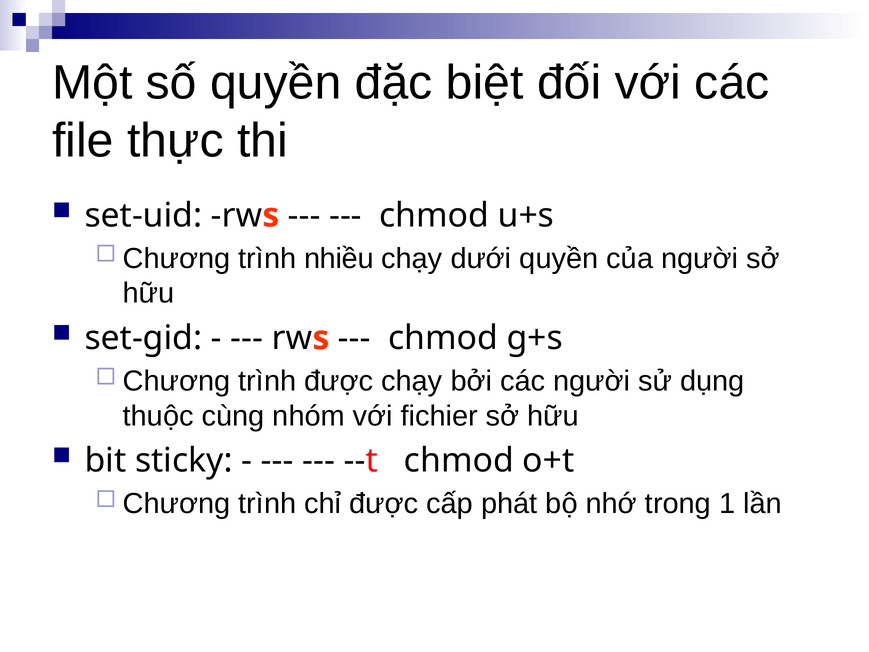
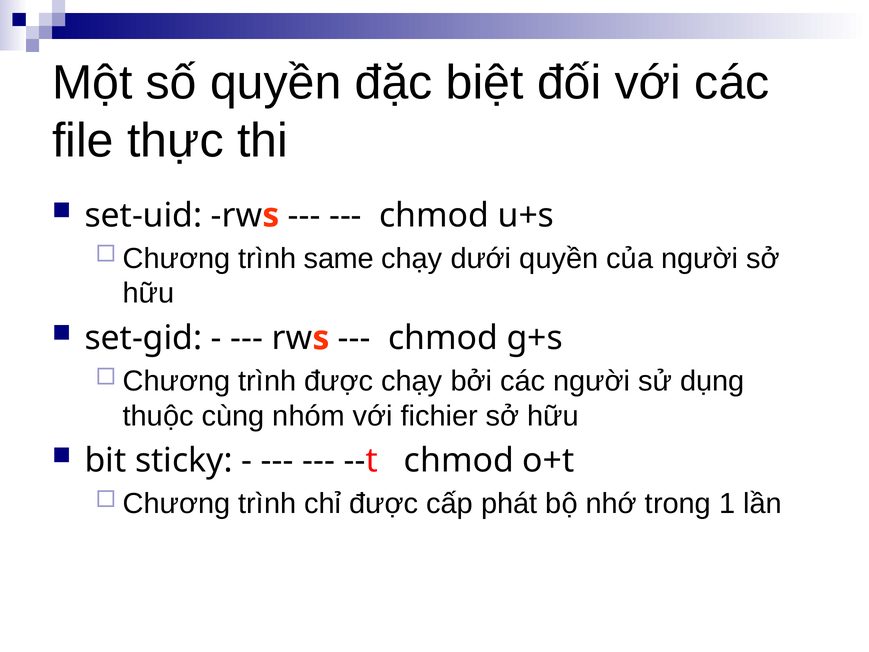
nhiều: nhiều -> same
